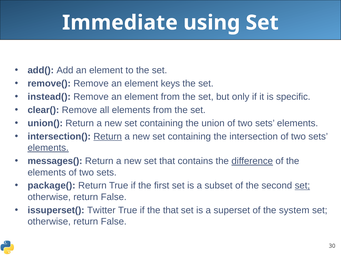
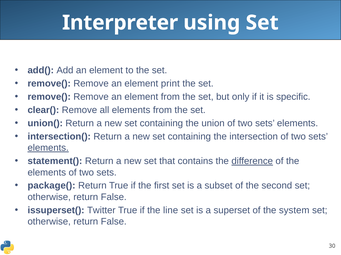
Immediate: Immediate -> Interpreter
keys: keys -> print
instead( at (49, 97): instead( -> remove(
Return at (108, 137) underline: present -> none
messages(: messages( -> statement(
set at (302, 186) underline: present -> none
the that: that -> line
